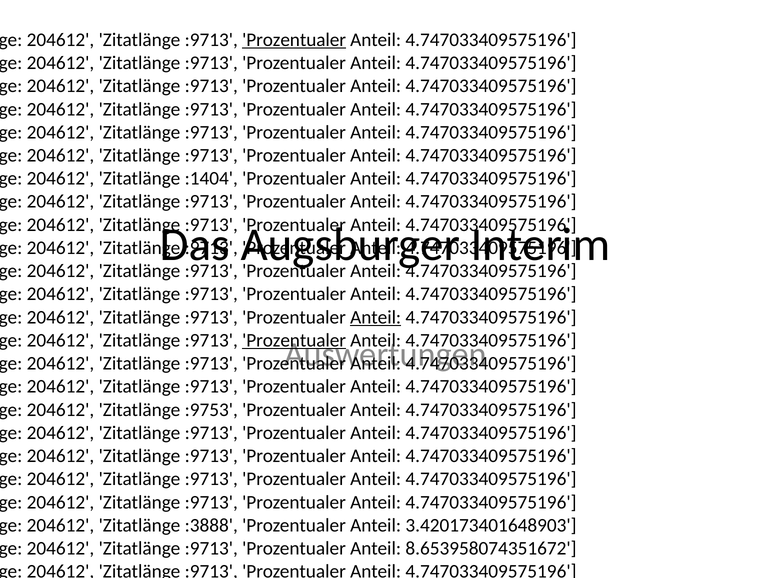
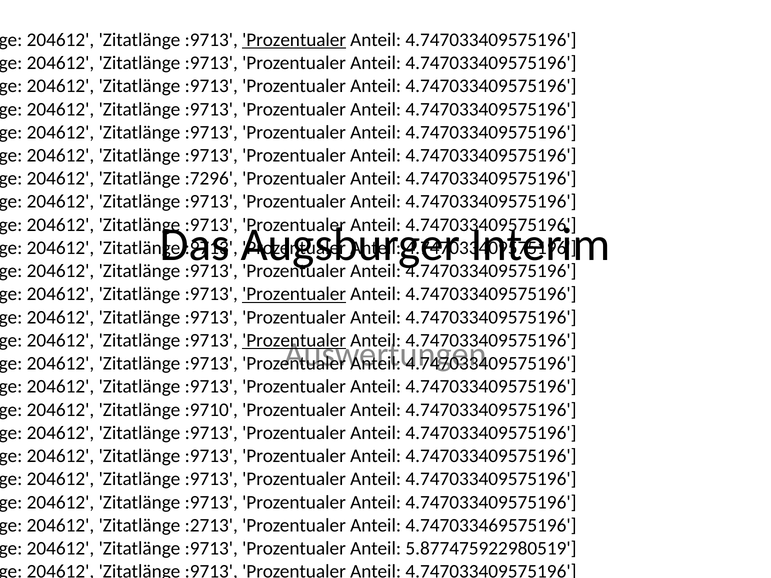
:1404: :1404 -> :7296
Prozentualer at (294, 294) underline: none -> present
Anteil at (376, 317) underline: present -> none
:9753: :9753 -> :9710
:3888: :3888 -> :2713
3.420173401648903: 3.420173401648903 -> 4.747033469575196
8.653958074351672: 8.653958074351672 -> 5.877475922980519
